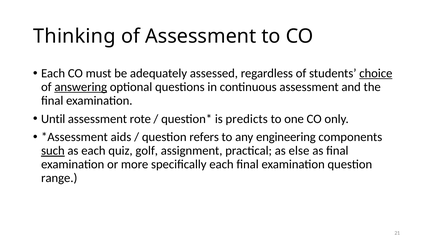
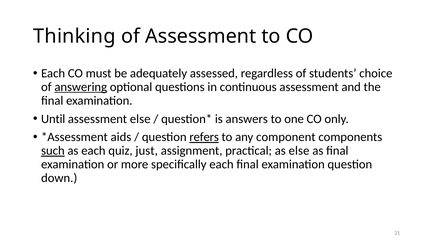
choice underline: present -> none
assessment rote: rote -> else
predicts: predicts -> answers
refers underline: none -> present
engineering: engineering -> component
golf: golf -> just
range: range -> down
